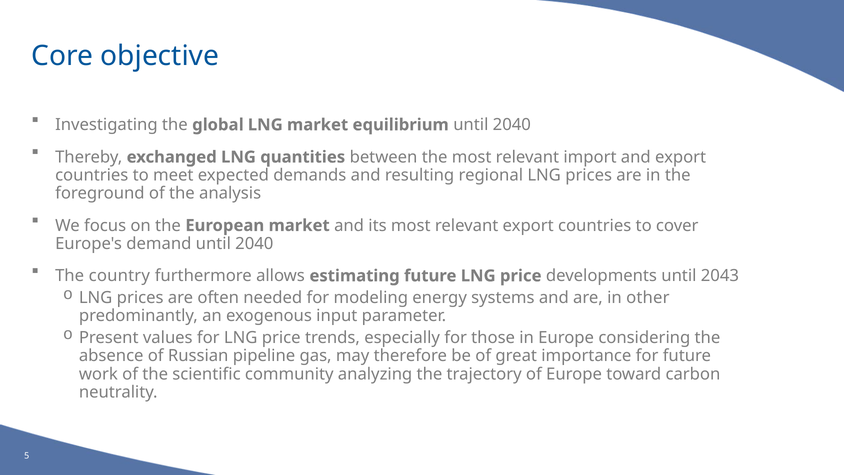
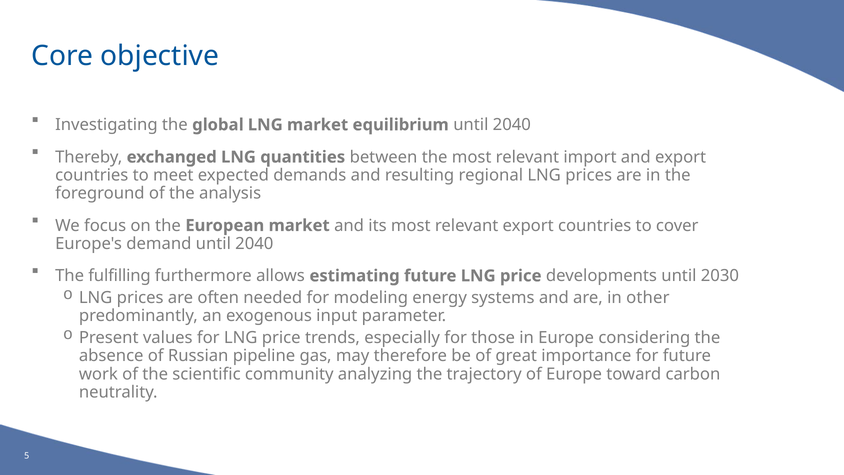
country: country -> fulfilling
2043: 2043 -> 2030
